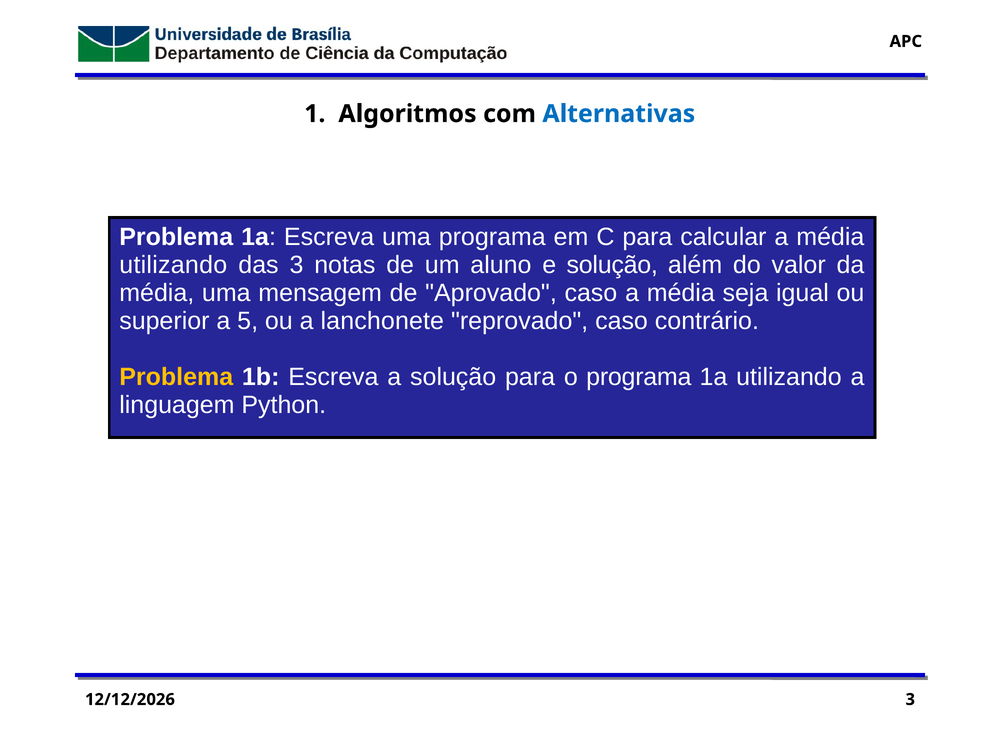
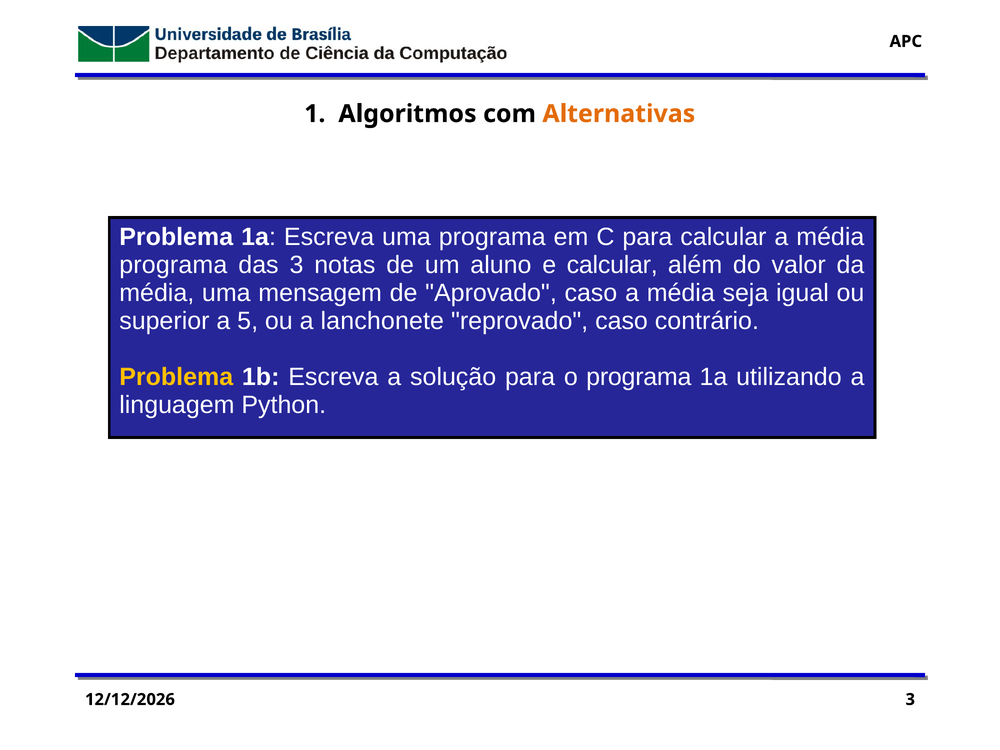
Alternativas colour: blue -> orange
utilizando at (173, 265): utilizando -> programa
e solução: solução -> calcular
